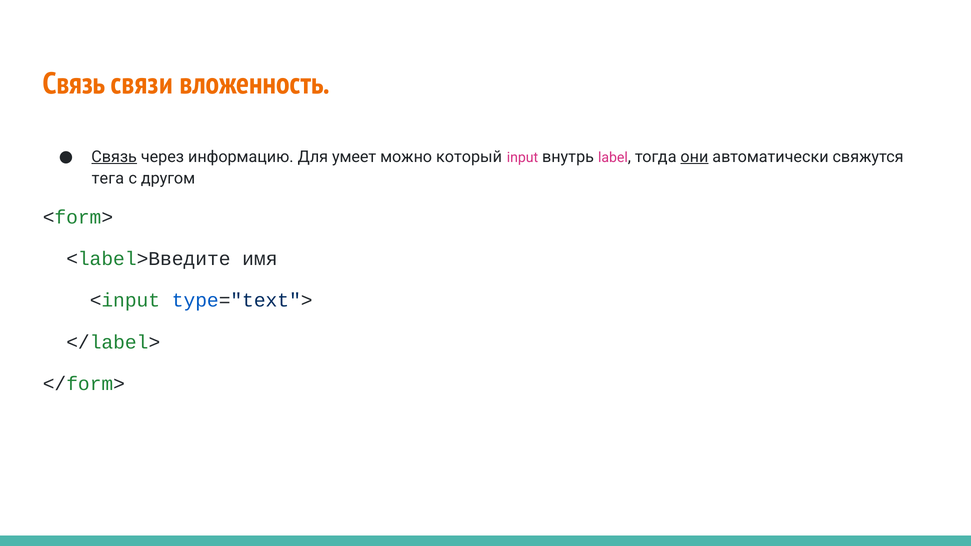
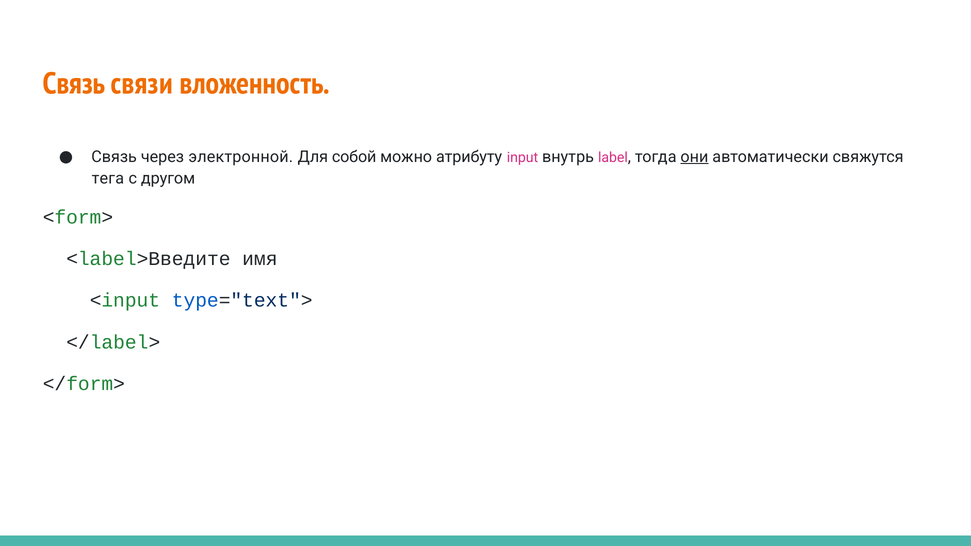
Связь at (114, 157) underline: present -> none
информацию: информацию -> электронной
умеет: умеет -> собой
который: который -> атрибуту
